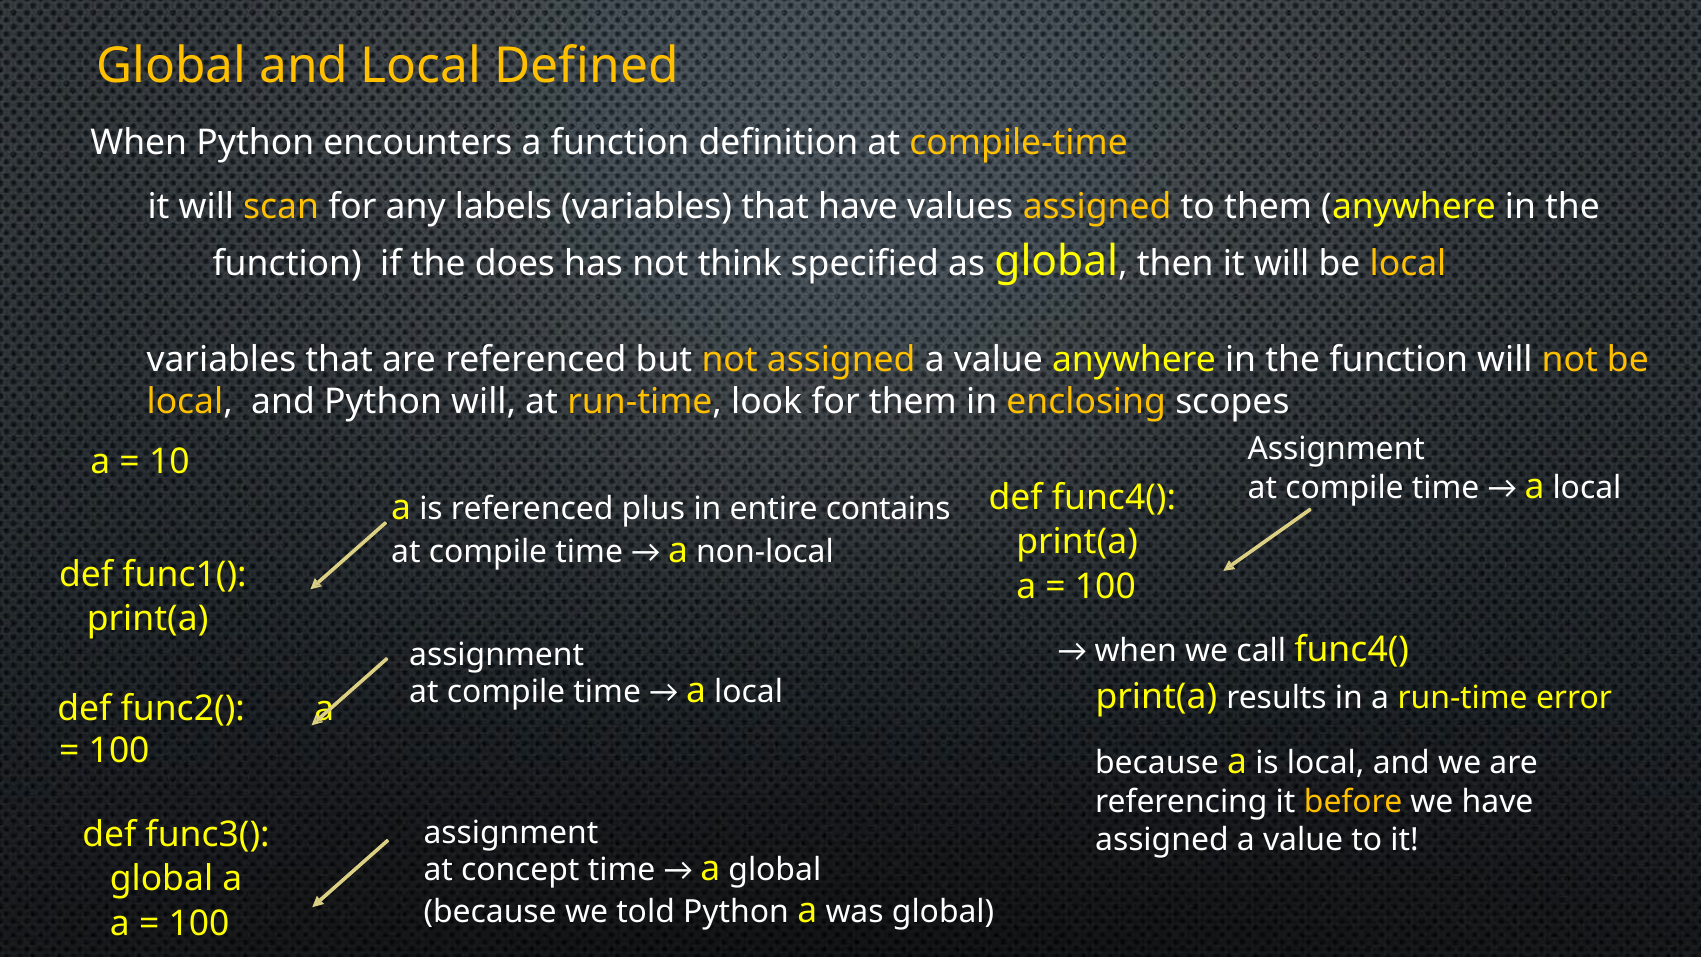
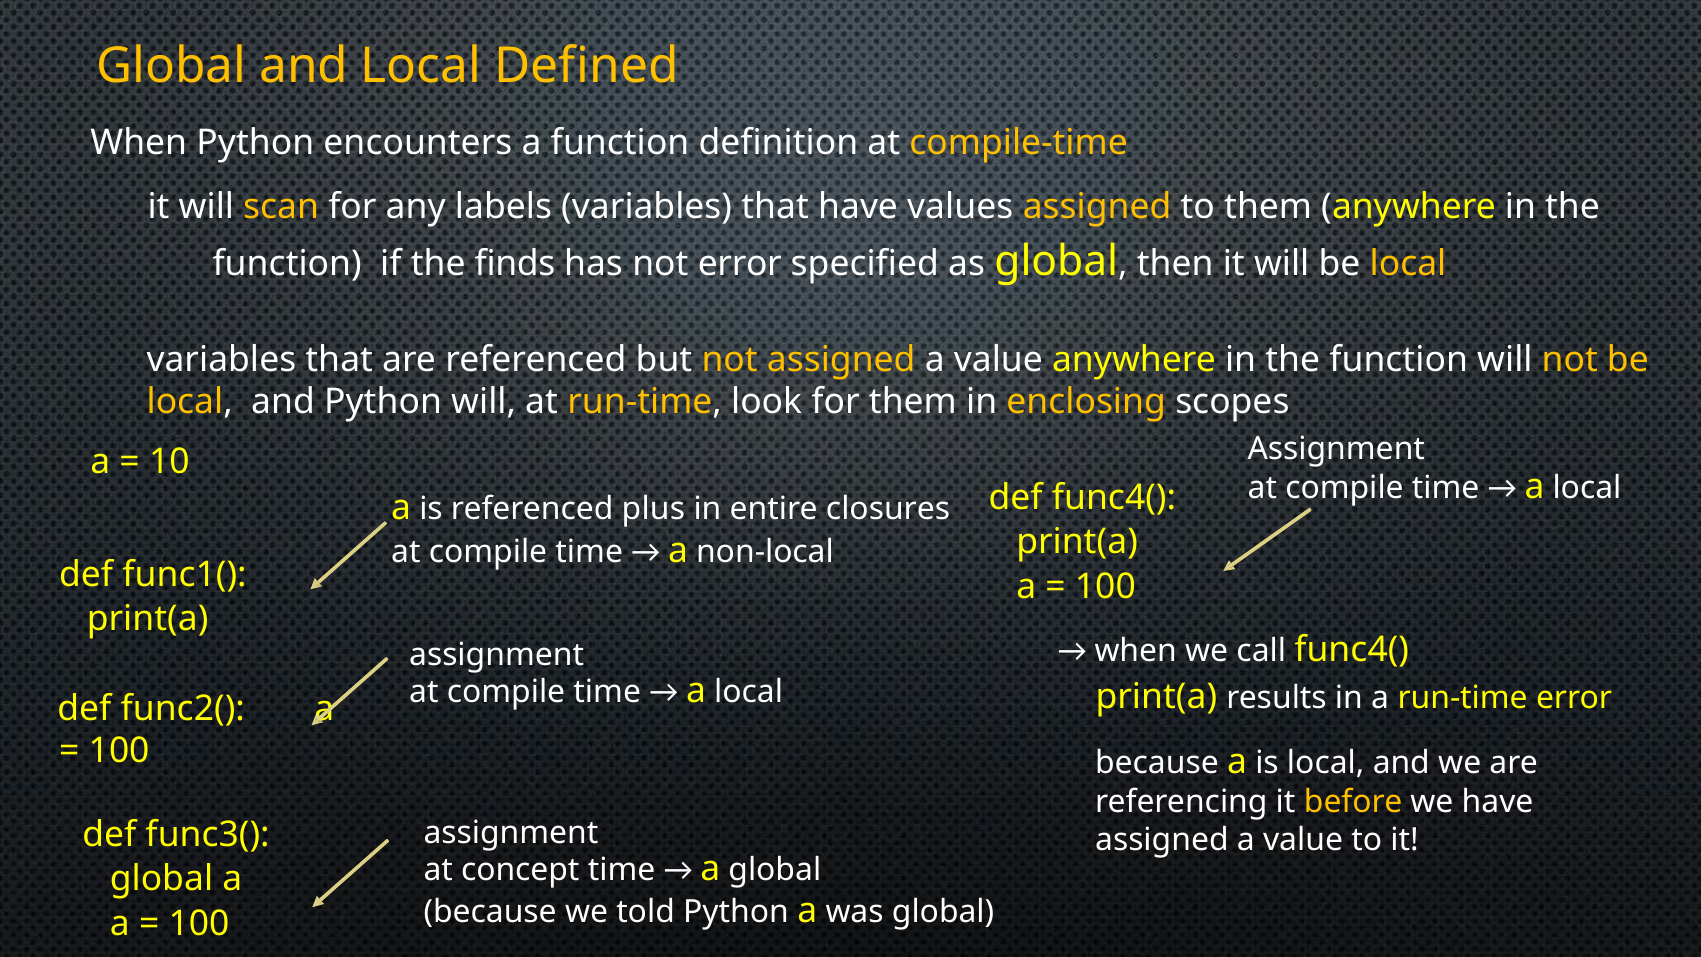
does: does -> finds
not think: think -> error
contains: contains -> closures
